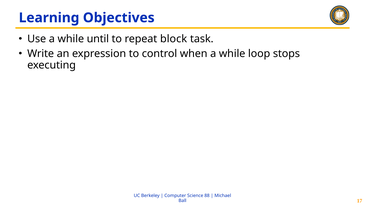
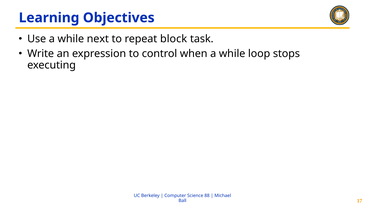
until: until -> next
